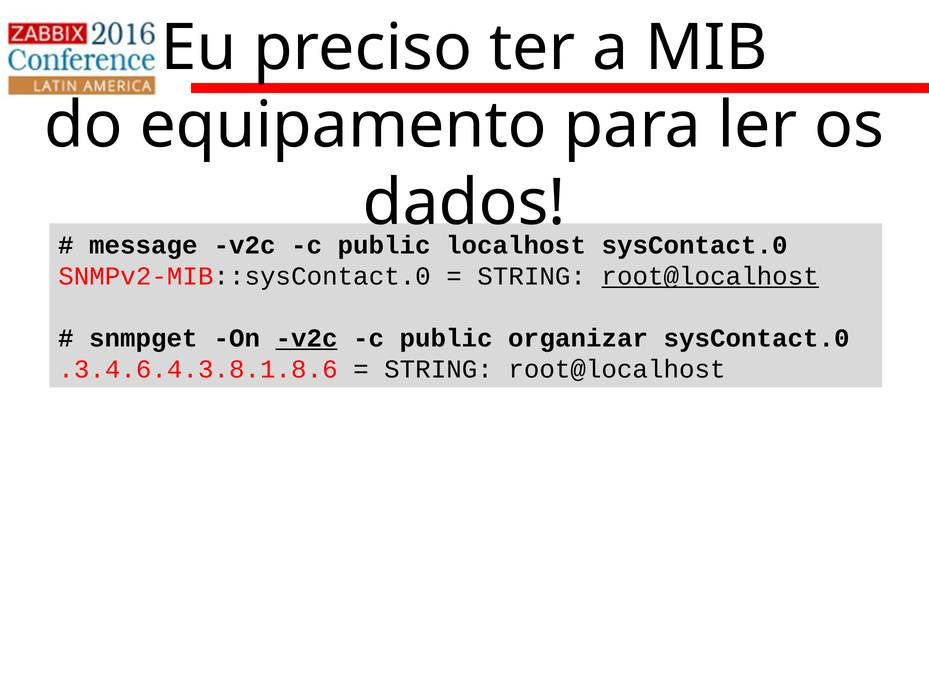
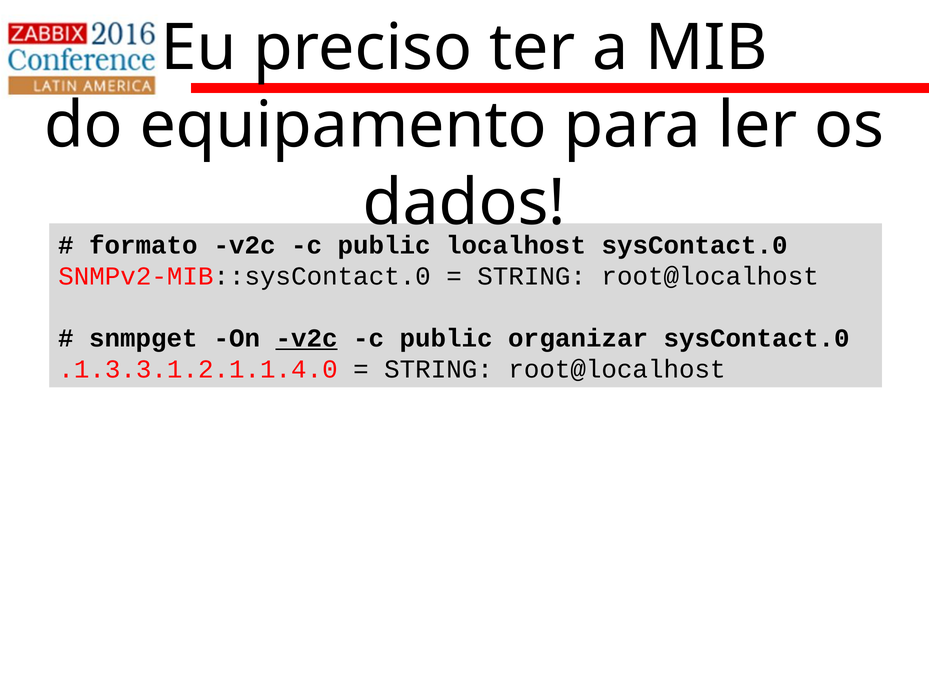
message: message -> formato
root@localhost at (710, 276) underline: present -> none
.3.4.6.4.3.8.1.8.6: .3.4.6.4.3.8.1.8.6 -> .1.3.3.1.2.1.1.4.0
